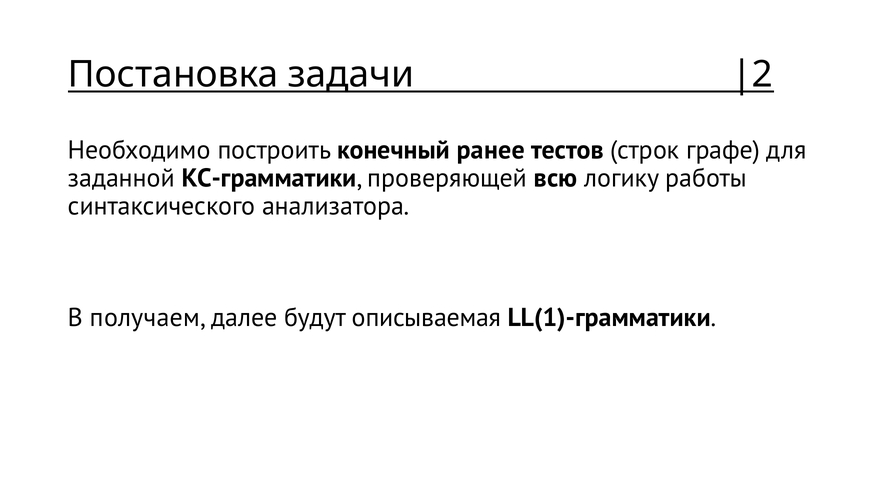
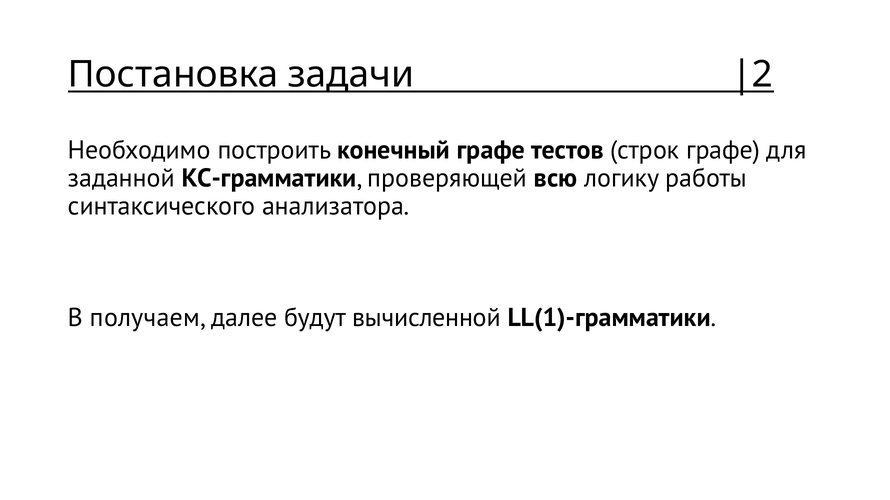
конечный ранее: ранее -> графе
описываемая: описываемая -> вычисленной
